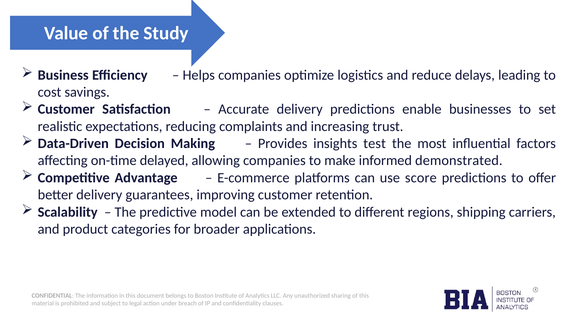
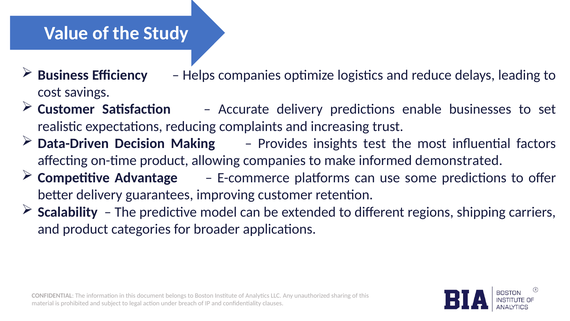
on-time delayed: delayed -> product
score: score -> some
